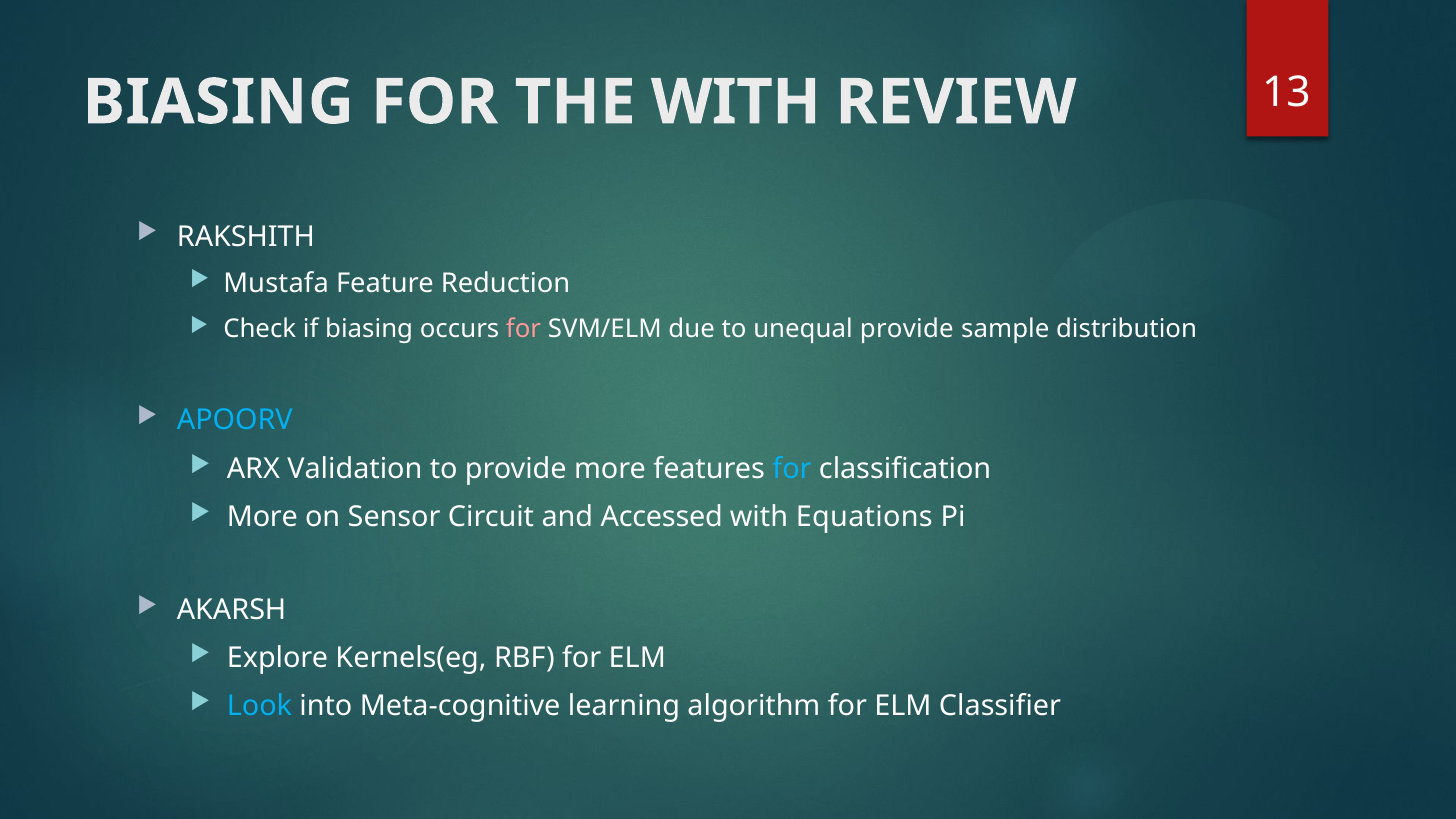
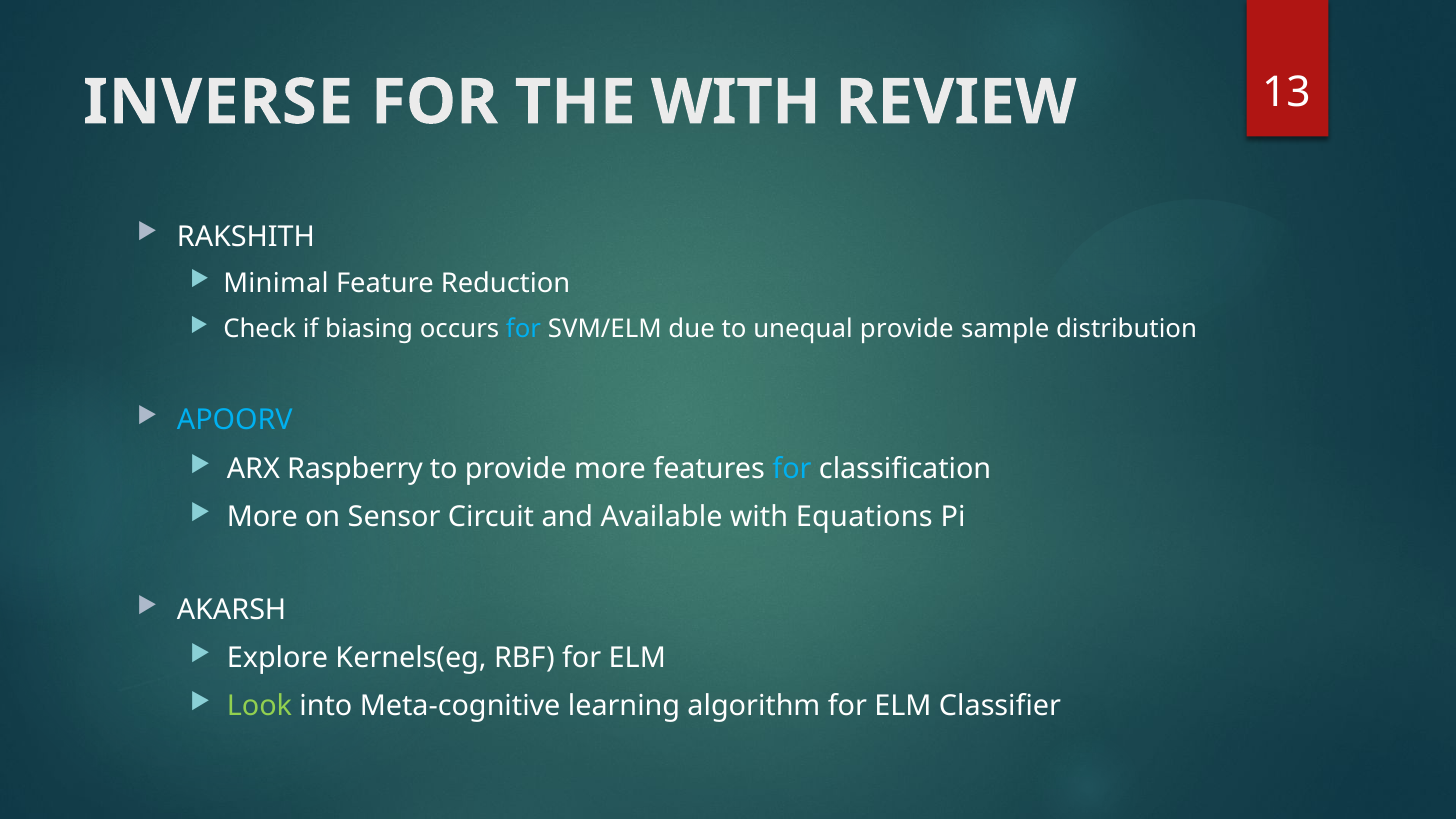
BIASING at (218, 102): BIASING -> INVERSE
Mustafa: Mustafa -> Minimal
for at (523, 329) colour: pink -> light blue
Validation: Validation -> Raspberry
Accessed: Accessed -> Available
Look colour: light blue -> light green
